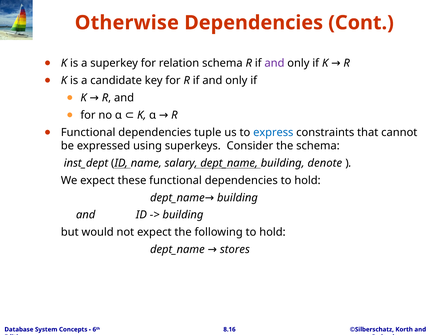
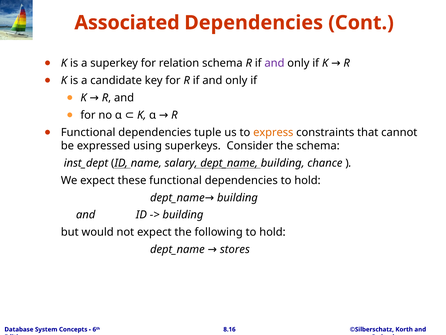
Otherwise: Otherwise -> Associated
express colour: blue -> orange
denote: denote -> chance
